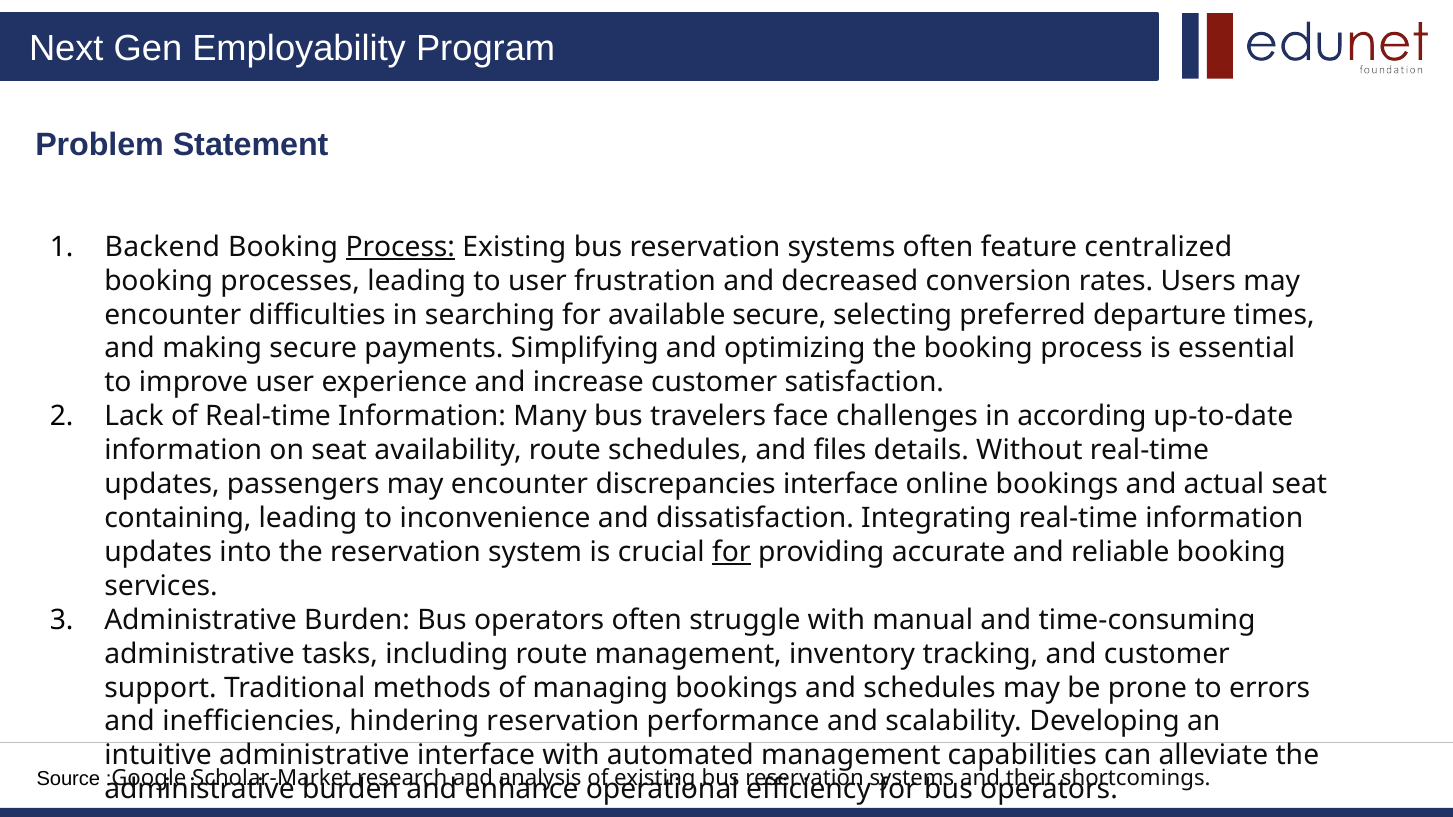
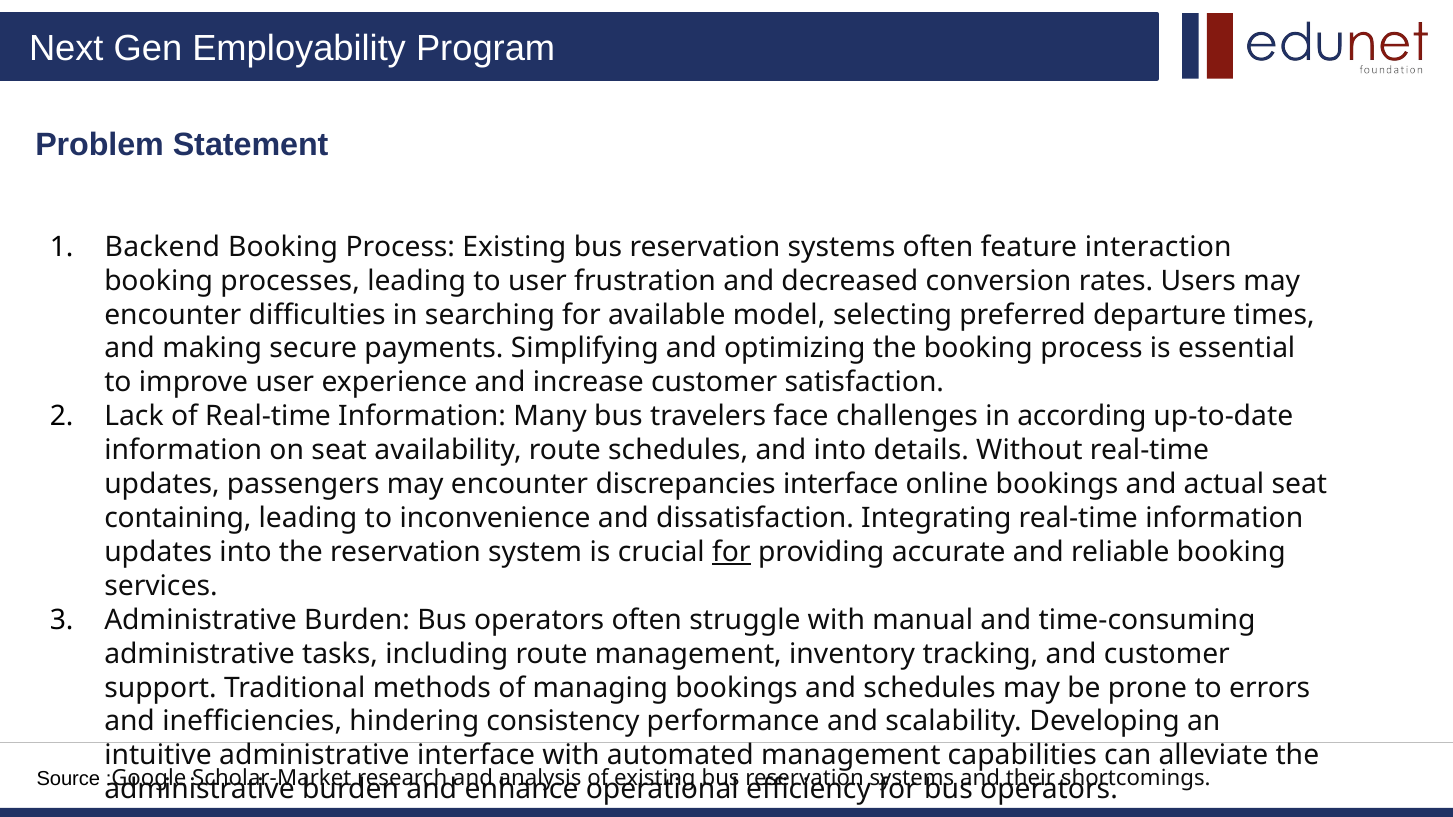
Process at (400, 247) underline: present -> none
centralized: centralized -> interaction
available secure: secure -> model
and files: files -> into
hindering reservation: reservation -> consistency
